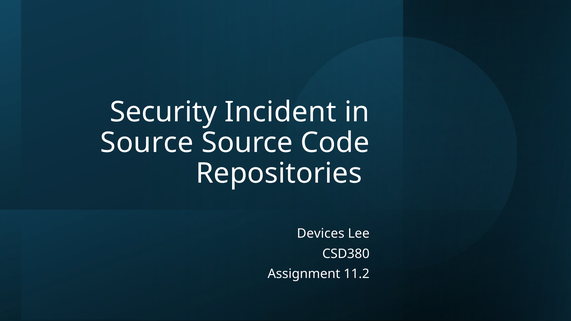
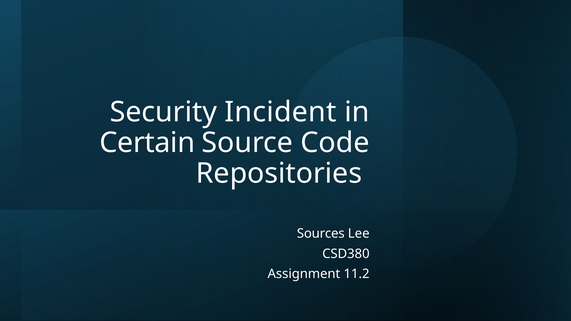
Source at (147, 143): Source -> Certain
Devices: Devices -> Sources
